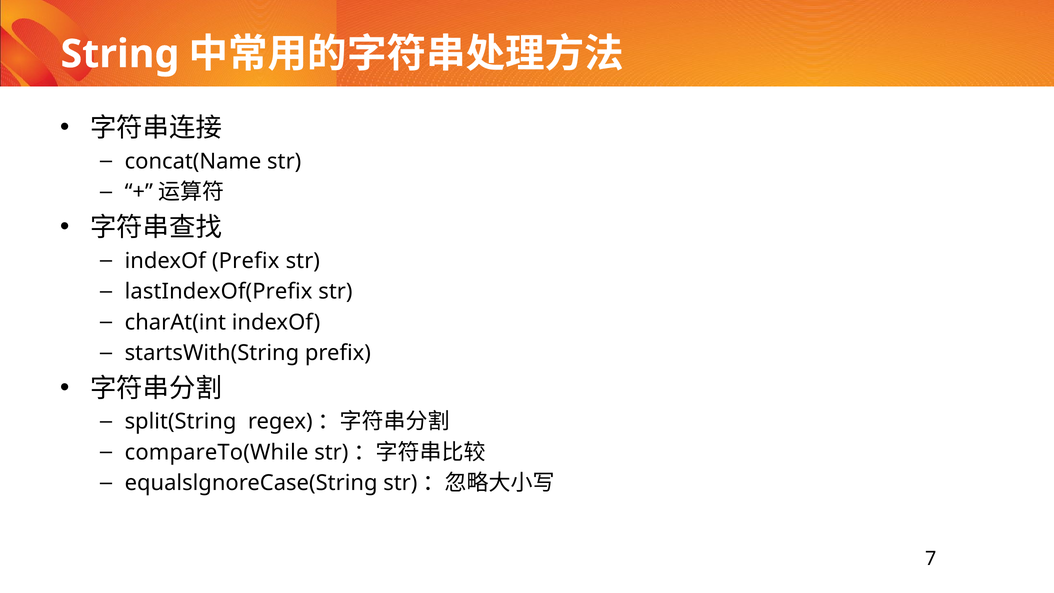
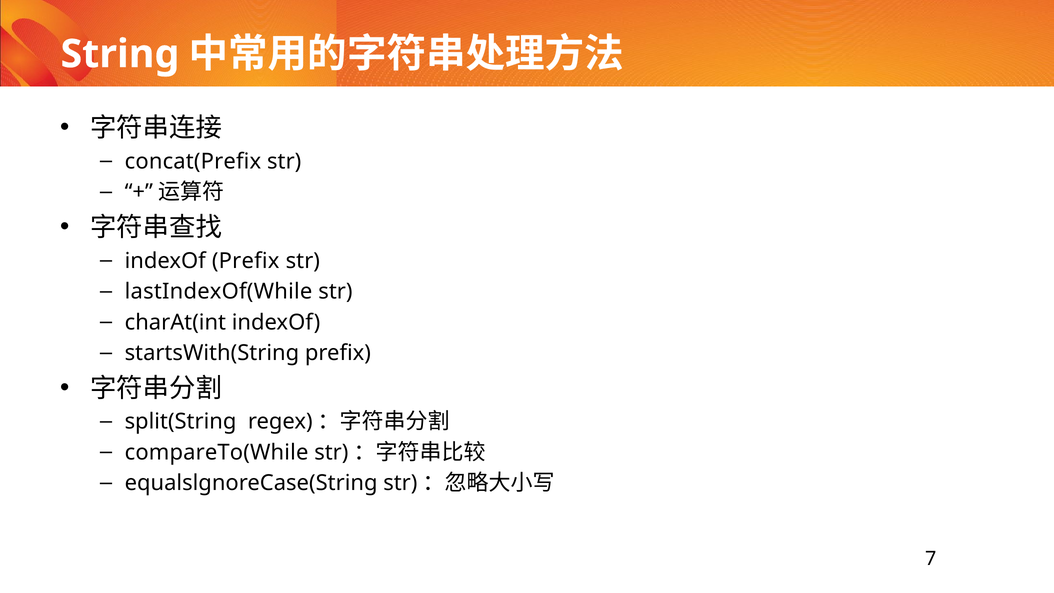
concat(Name: concat(Name -> concat(Prefix
lastIndexOf(Prefix: lastIndexOf(Prefix -> lastIndexOf(While
